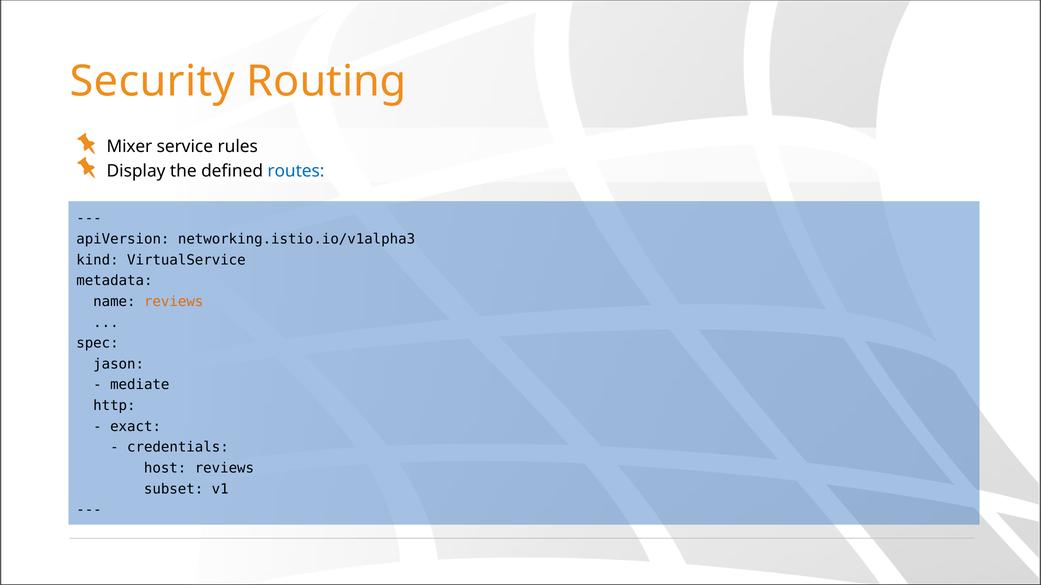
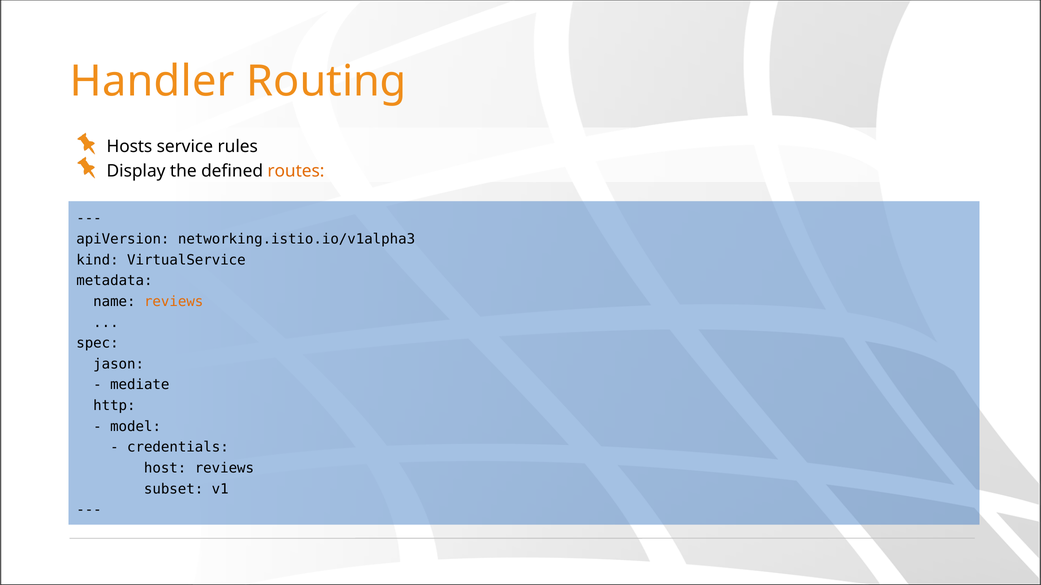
Security: Security -> Handler
Mixer: Mixer -> Hosts
routes colour: blue -> orange
exact: exact -> model
